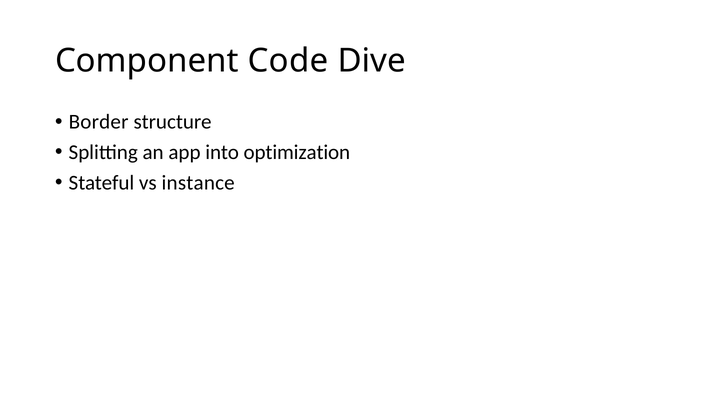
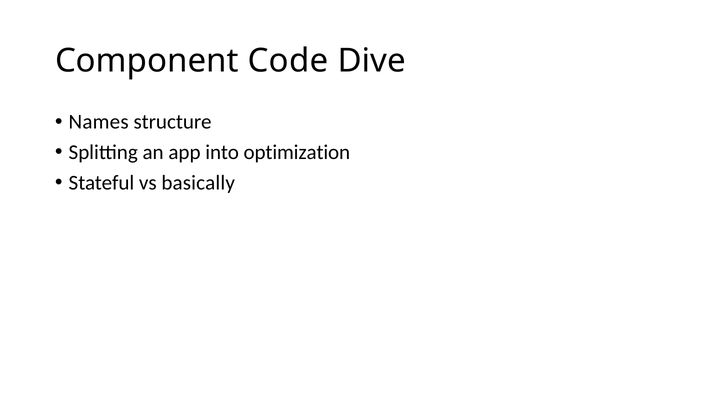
Border: Border -> Names
instance: instance -> basically
